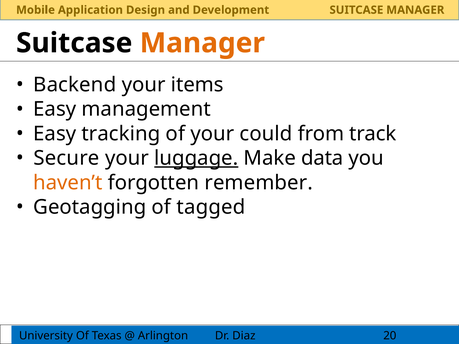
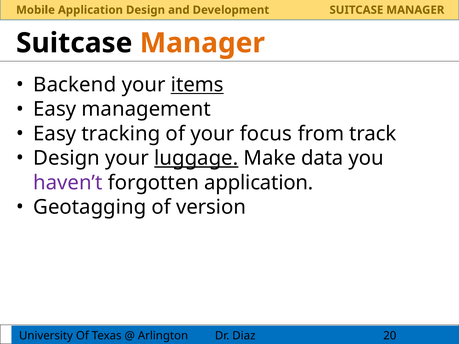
items underline: none -> present
could: could -> focus
Secure at (66, 158): Secure -> Design
haven’t colour: orange -> purple
forgotten remember: remember -> application
tagged: tagged -> version
